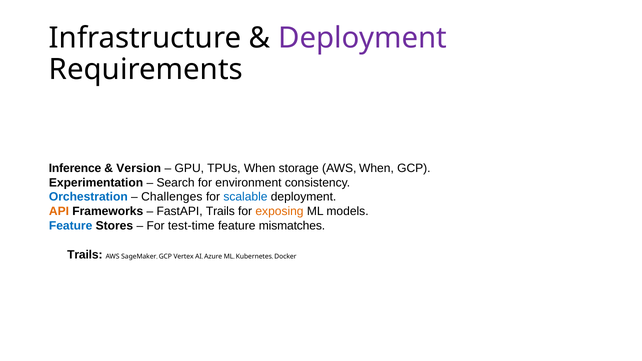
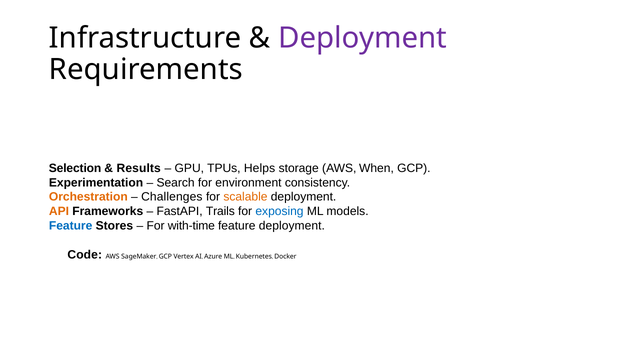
Inference: Inference -> Selection
Version: Version -> Results
TPUs When: When -> Helps
Orchestration colour: blue -> orange
scalable colour: blue -> orange
exposing colour: orange -> blue
test-time: test-time -> with-time
feature mismatches: mismatches -> deployment
Trails at (85, 255): Trails -> Code
